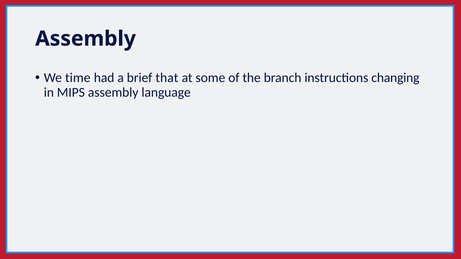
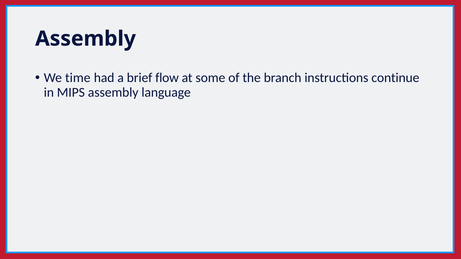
that: that -> flow
changing: changing -> continue
